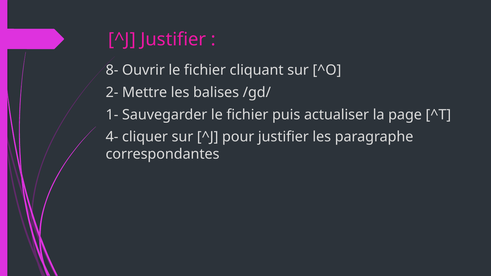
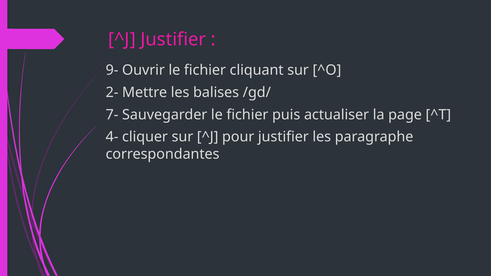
8-: 8- -> 9-
1-: 1- -> 7-
